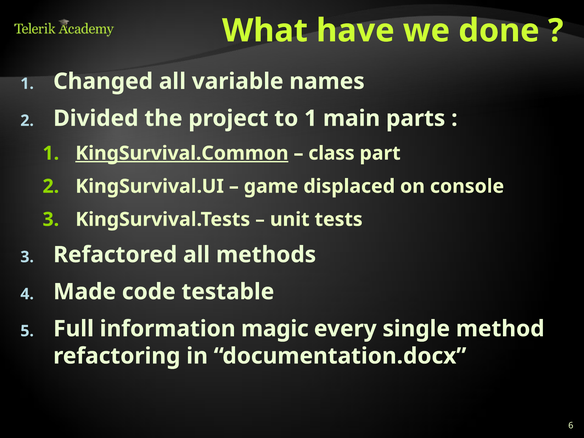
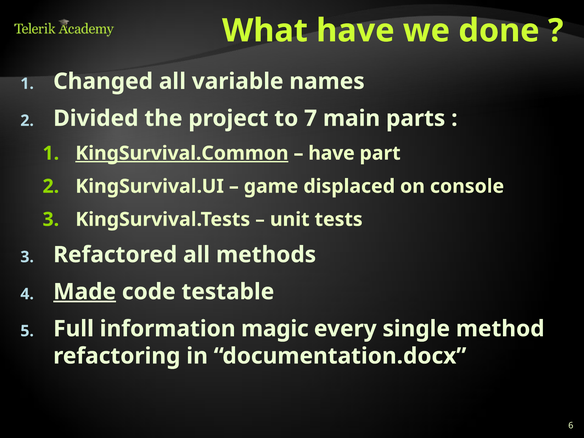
to 1: 1 -> 7
class at (331, 153): class -> have
Made underline: none -> present
